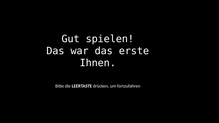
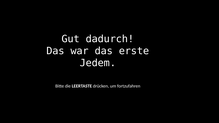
spielen: spielen -> dadurch
Ihnen: Ihnen -> Jedem
